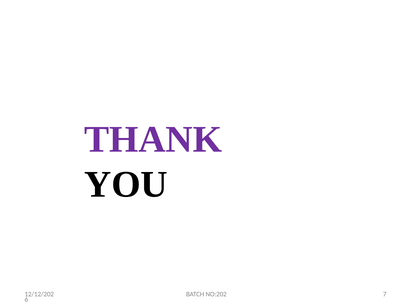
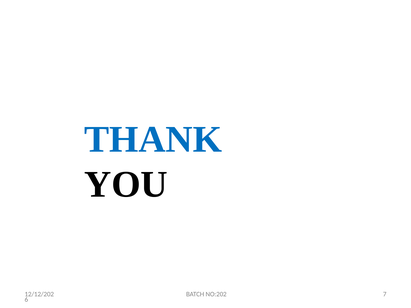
THANK colour: purple -> blue
